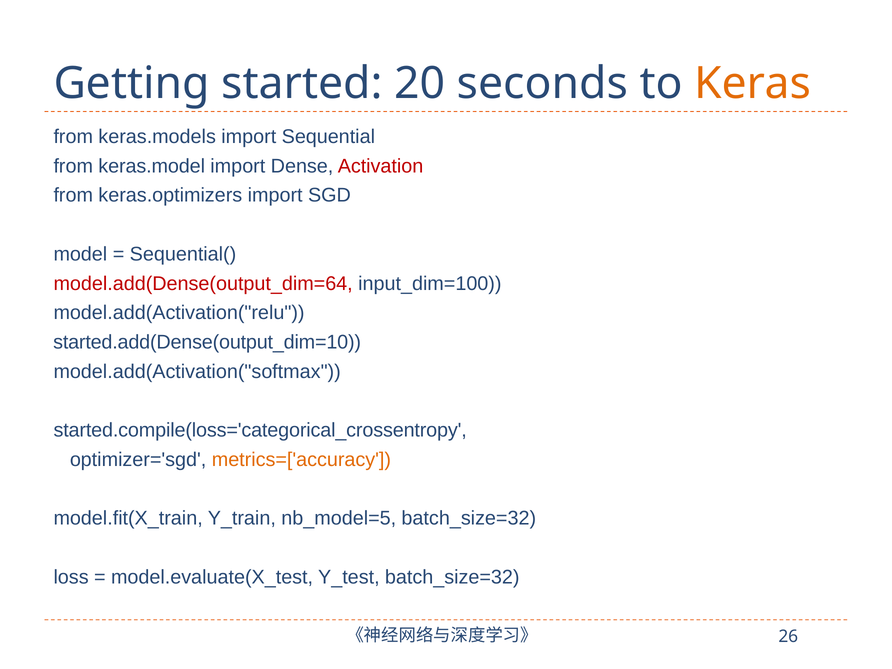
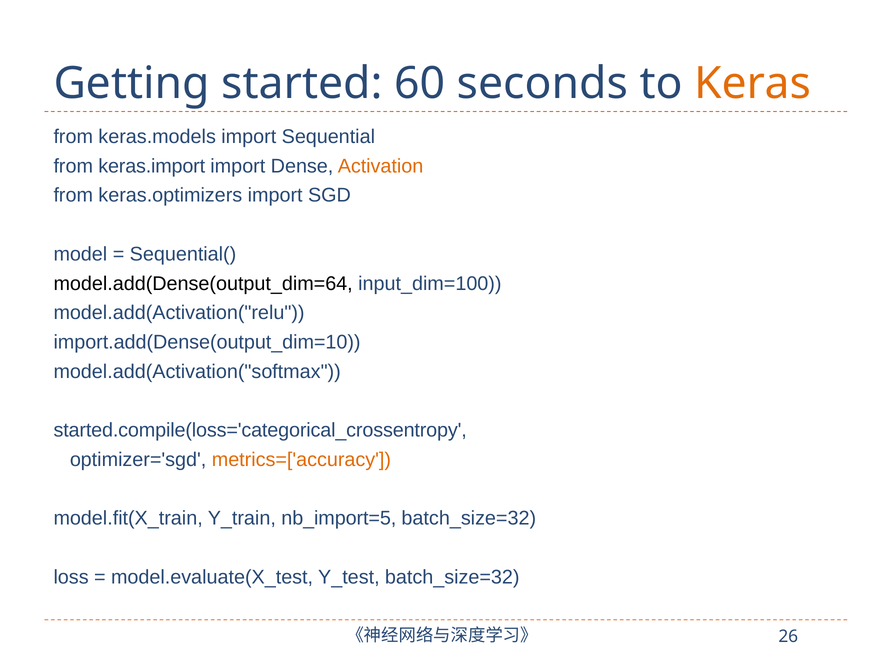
20: 20 -> 60
keras.model: keras.model -> keras.import
Activation colour: red -> orange
model.add(Dense(output_dim=64 colour: red -> black
started.add(Dense(output_dim=10: started.add(Dense(output_dim=10 -> import.add(Dense(output_dim=10
nb_model=5: nb_model=5 -> nb_import=5
